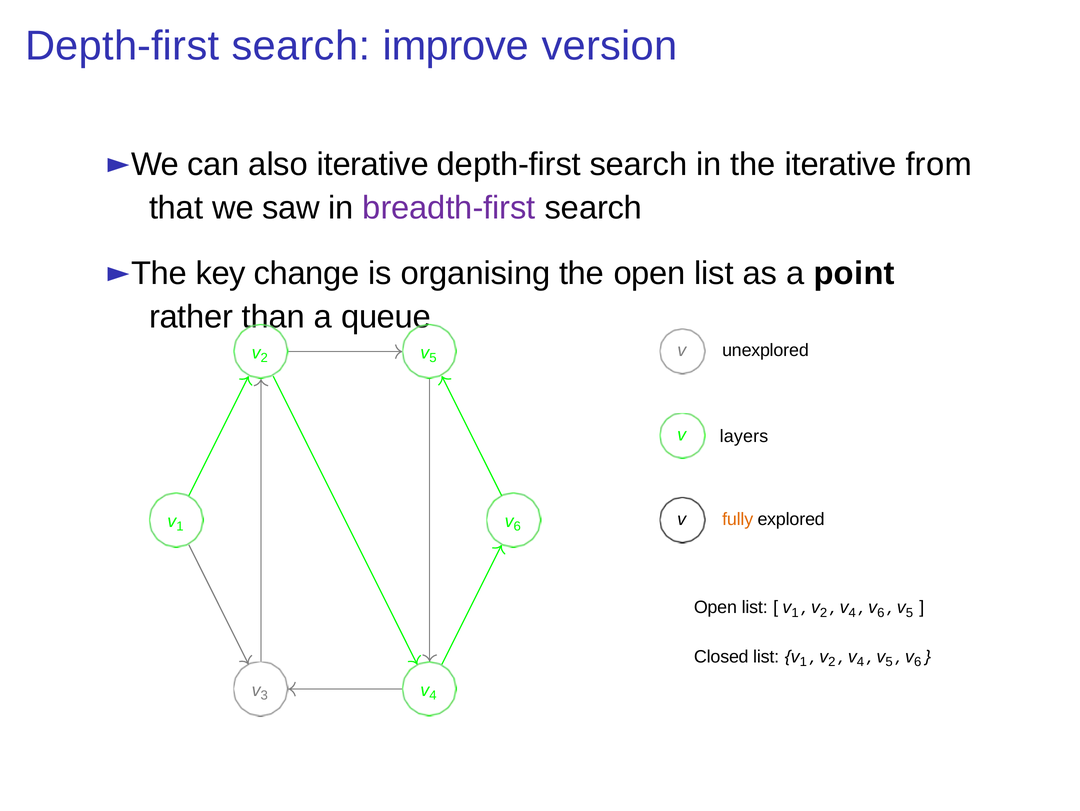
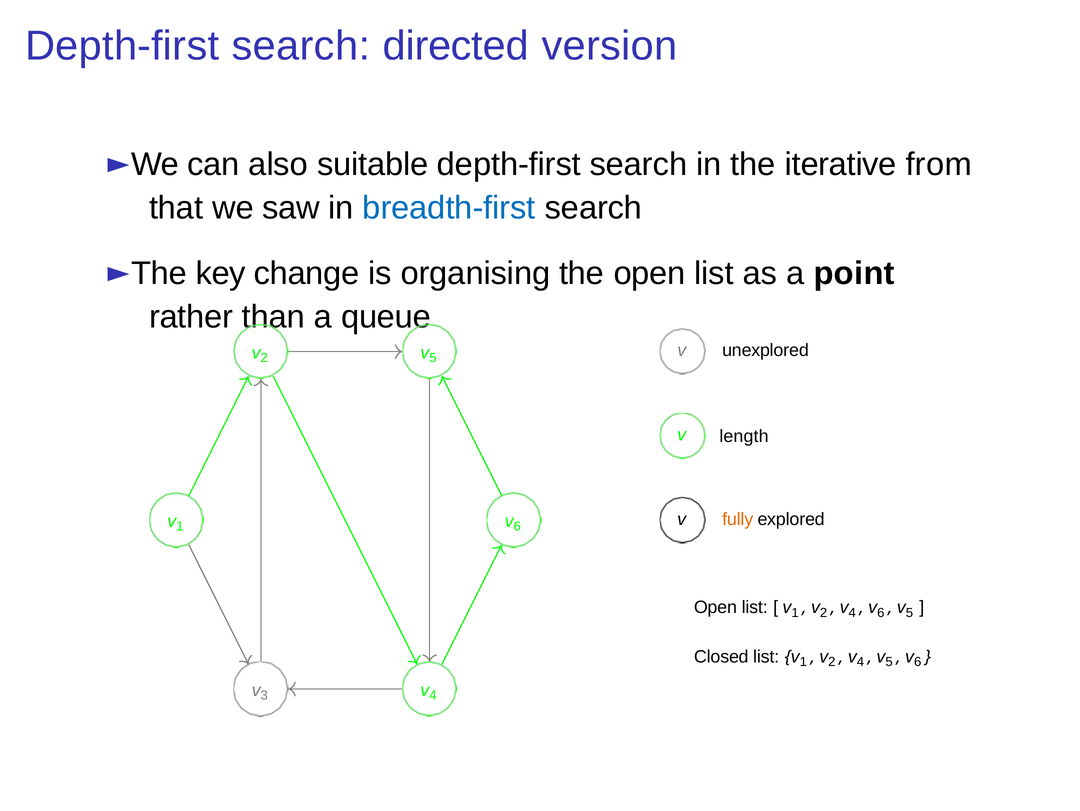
improve: improve -> directed
also iterative: iterative -> suitable
breadth-first colour: purple -> blue
layers: layers -> length
